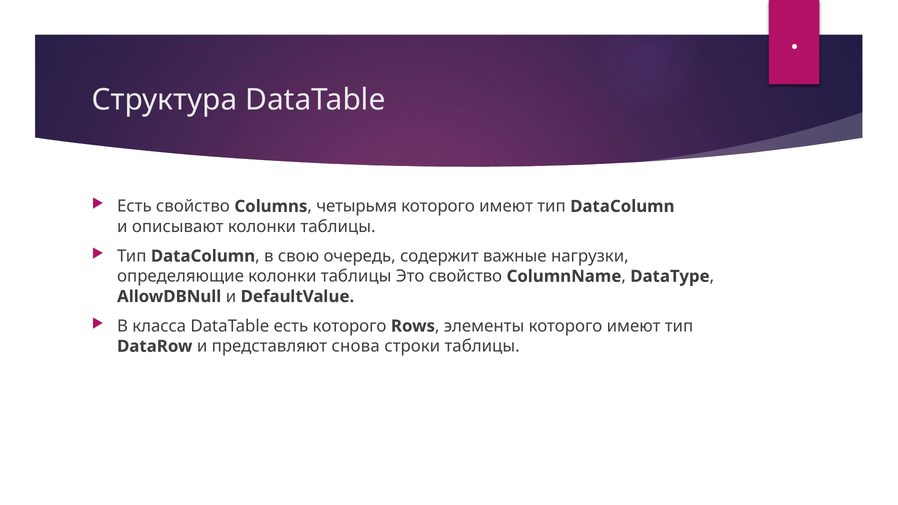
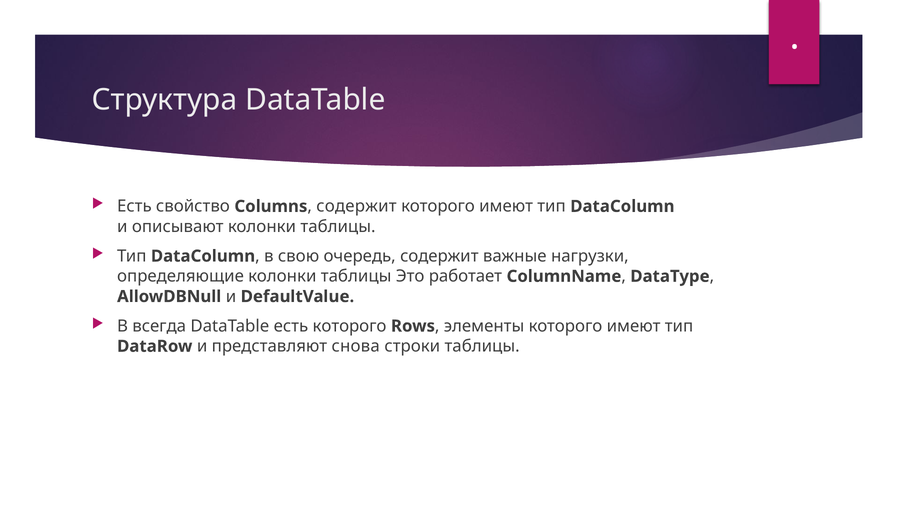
четырьмя at (357, 206): четырьмя -> содержит
Это свойство: свойство -> работает
класса: класса -> всегда
